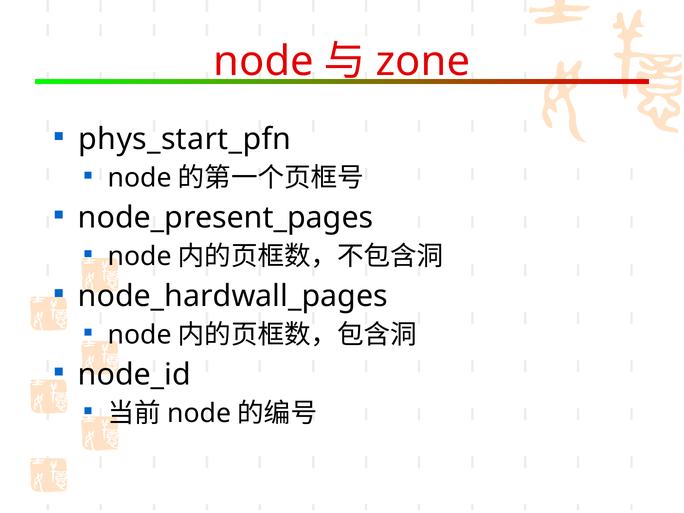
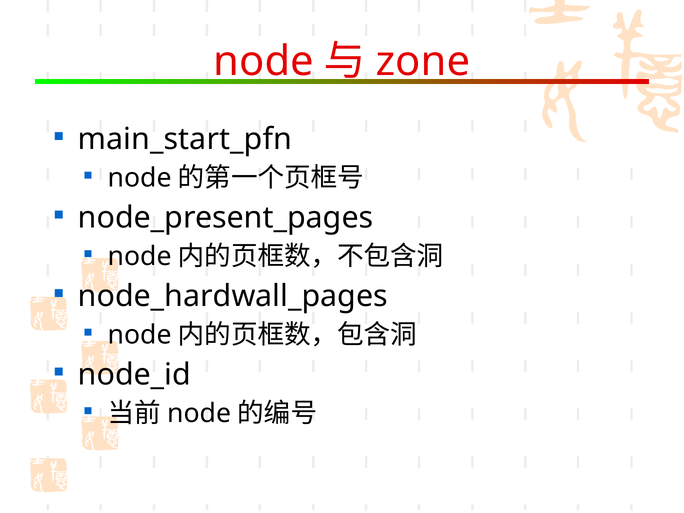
phys_start_pfn: phys_start_pfn -> main_start_pfn
